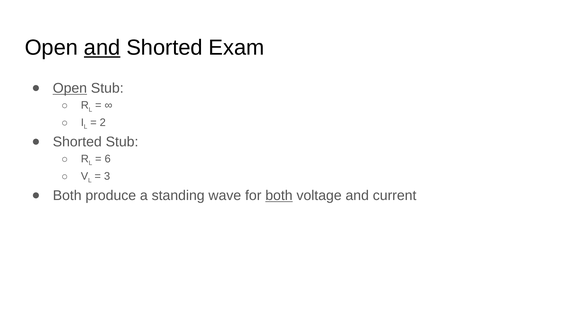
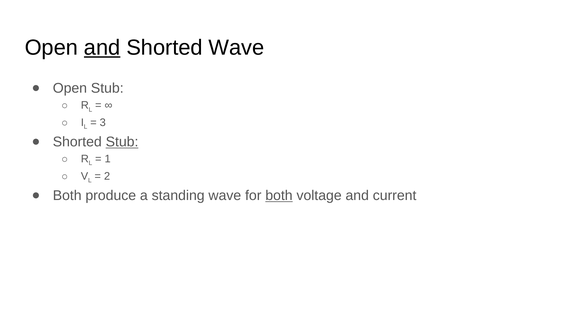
Shorted Exam: Exam -> Wave
Open at (70, 88) underline: present -> none
2: 2 -> 3
Stub at (122, 142) underline: none -> present
6: 6 -> 1
3: 3 -> 2
